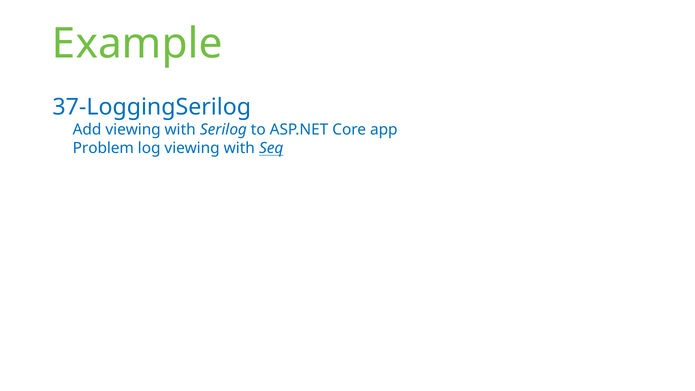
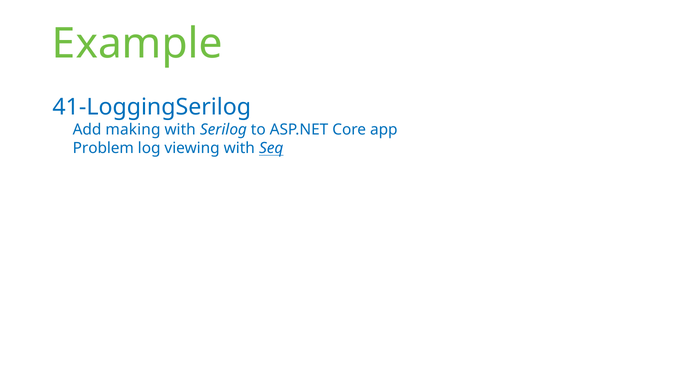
37-LoggingSerilog: 37-LoggingSerilog -> 41-LoggingSerilog
Add viewing: viewing -> making
